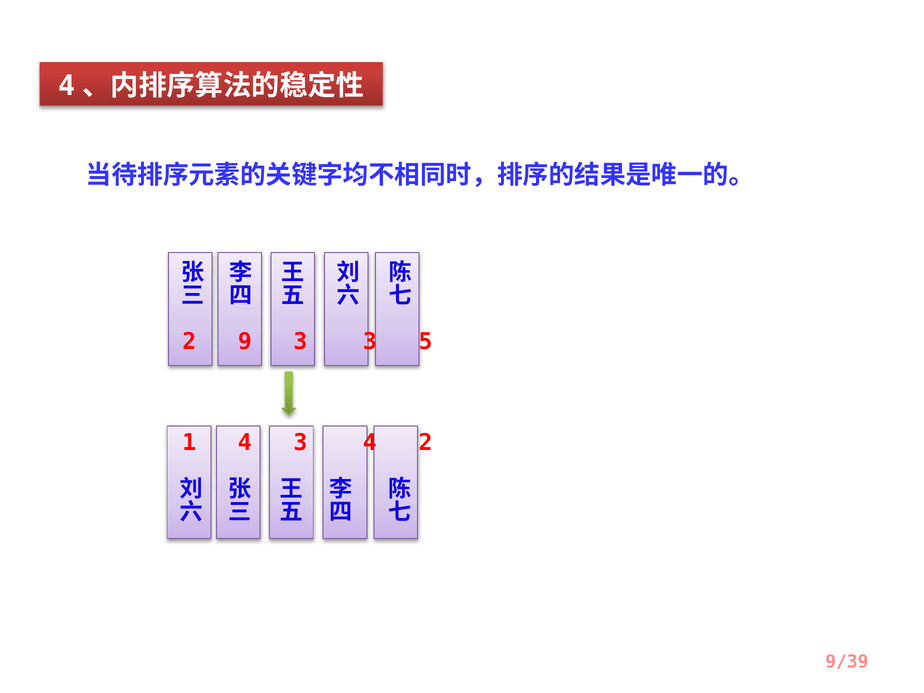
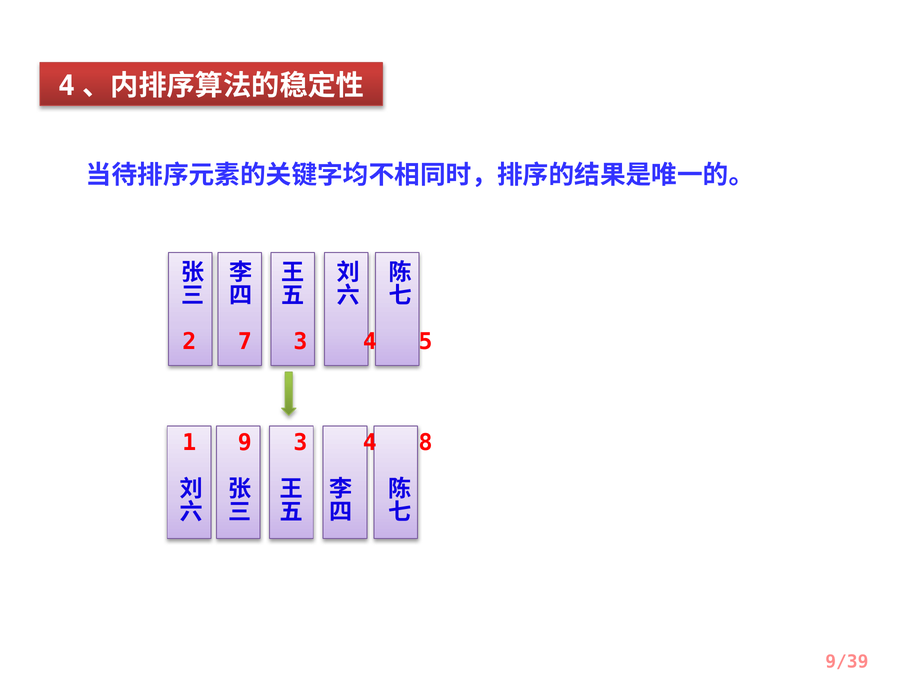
9: 9 -> 7
3 at (370, 341): 3 -> 4
1 4: 4 -> 9
4 2: 2 -> 8
